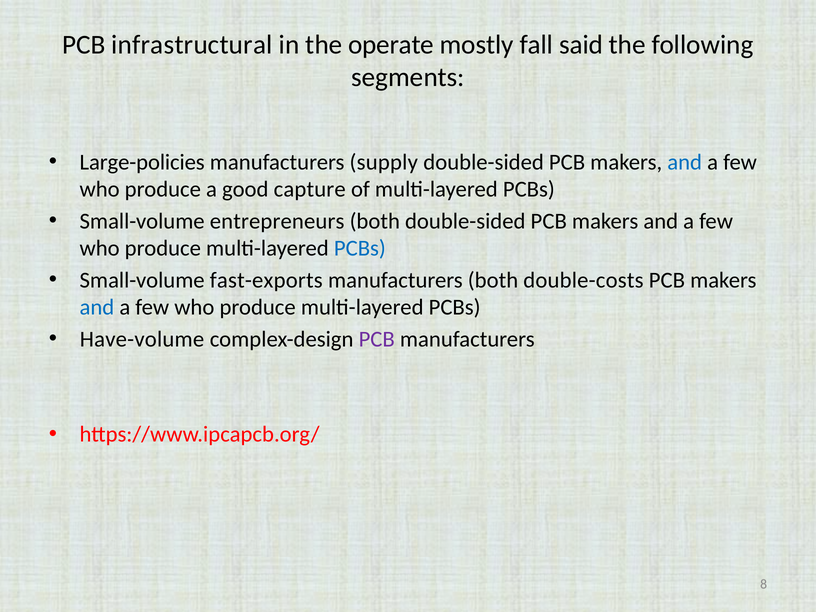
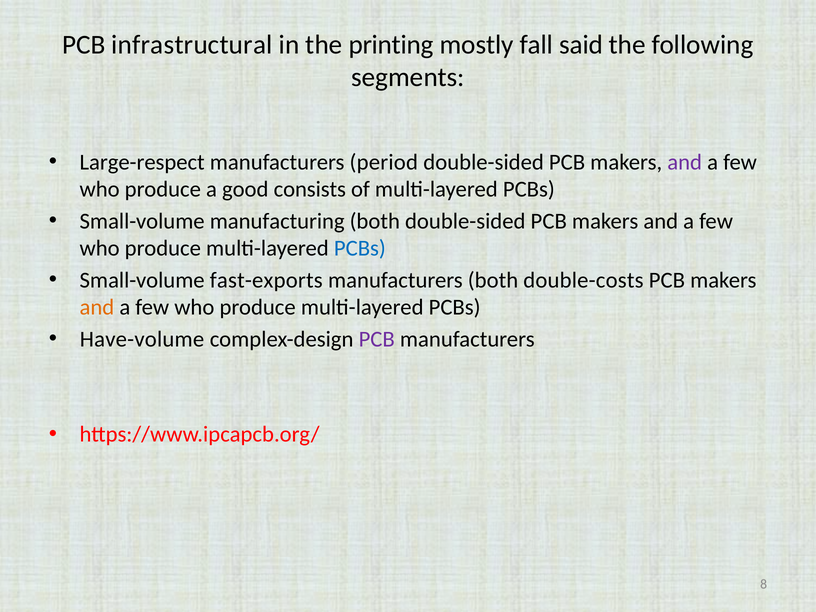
operate: operate -> printing
Large-policies: Large-policies -> Large-respect
supply: supply -> period
and at (685, 162) colour: blue -> purple
capture: capture -> consists
entrepreneurs: entrepreneurs -> manufacturing
and at (97, 307) colour: blue -> orange
